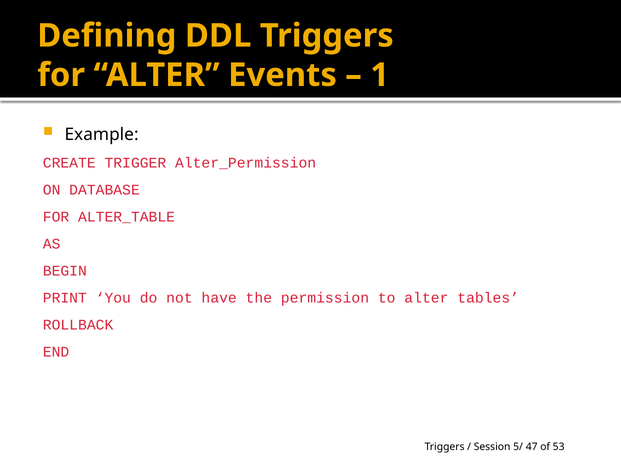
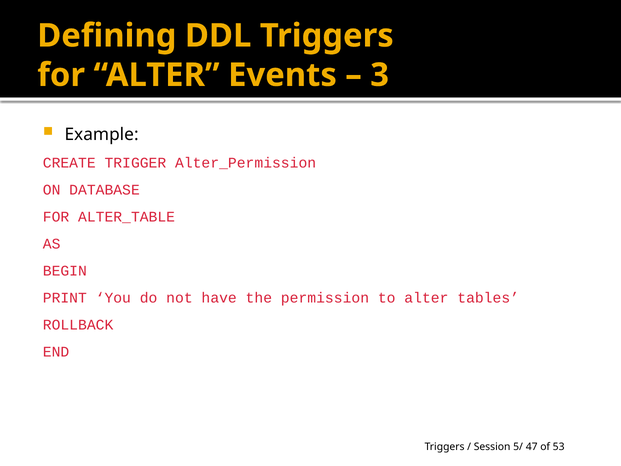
1: 1 -> 3
